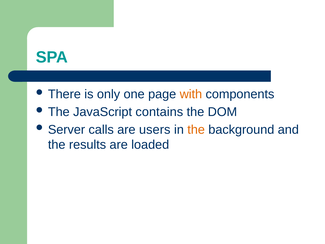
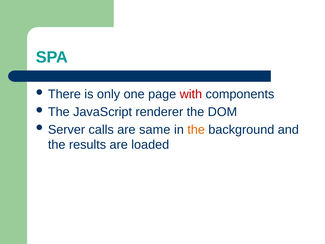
with colour: orange -> red
contains: contains -> renderer
users: users -> same
